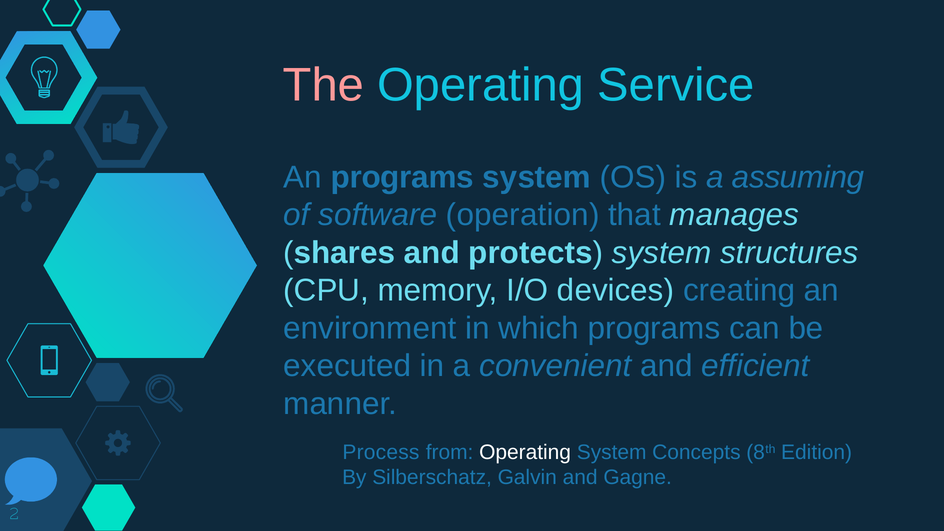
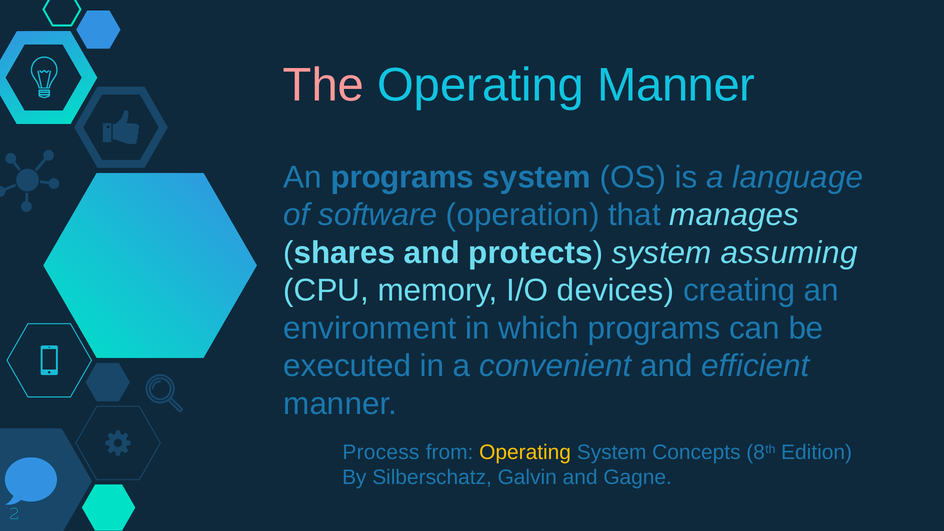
Operating Service: Service -> Manner
assuming: assuming -> language
structures: structures -> assuming
Operating at (525, 452) colour: white -> yellow
